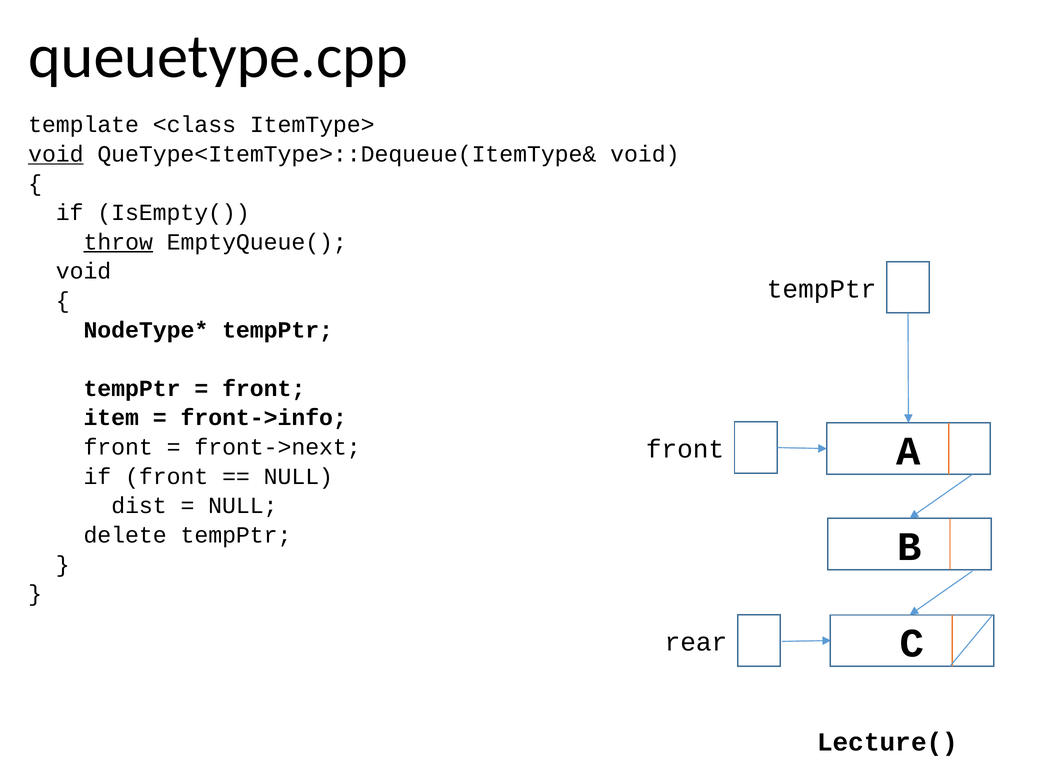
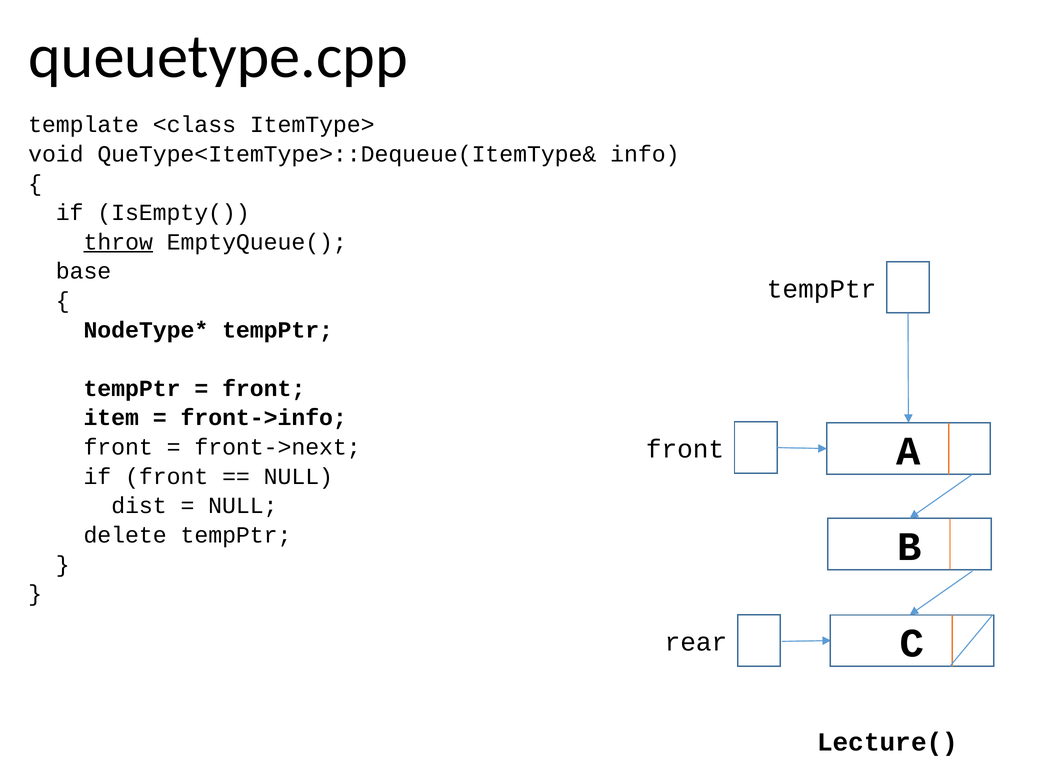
void at (56, 154) underline: present -> none
QueType<ItemType>::Dequeue(ItemType& void: void -> info
void at (84, 271): void -> base
